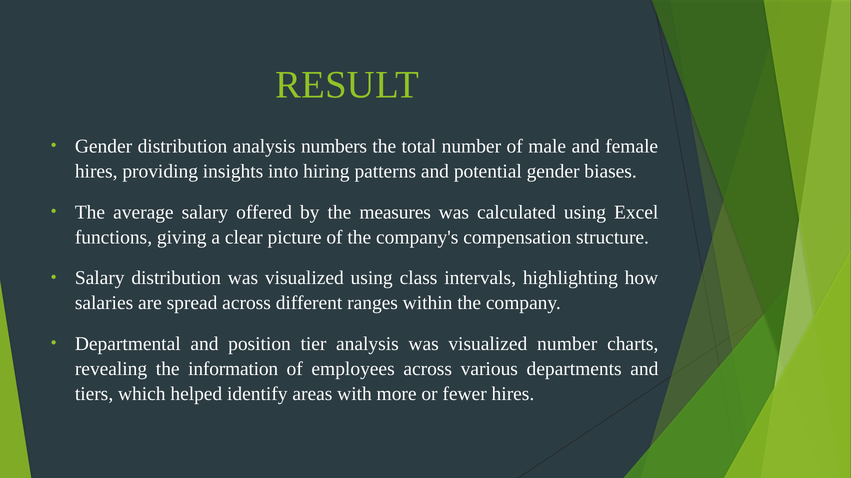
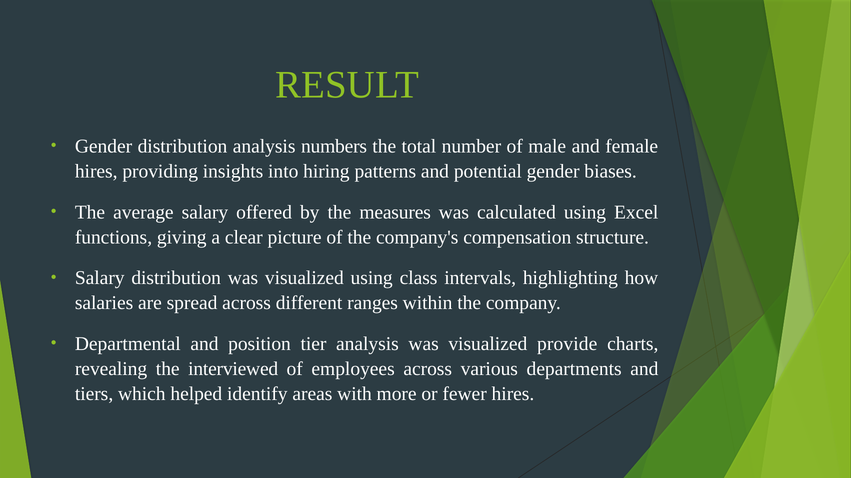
visualized number: number -> provide
information: information -> interviewed
